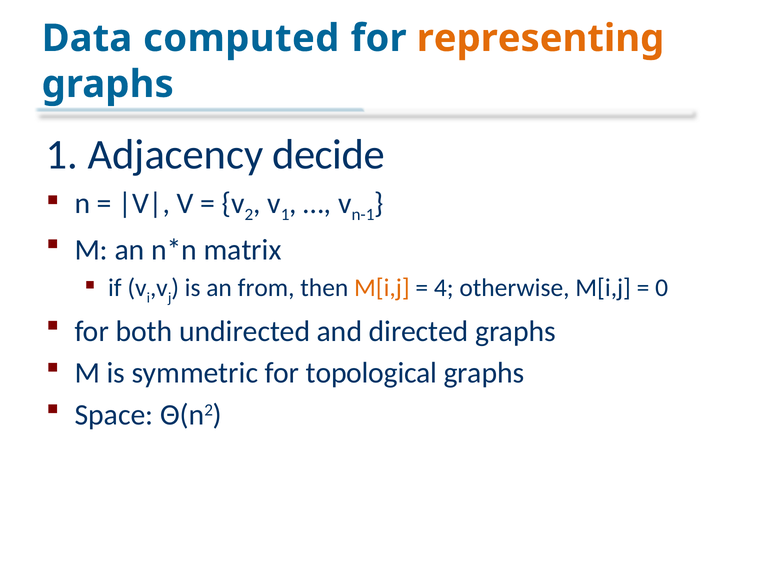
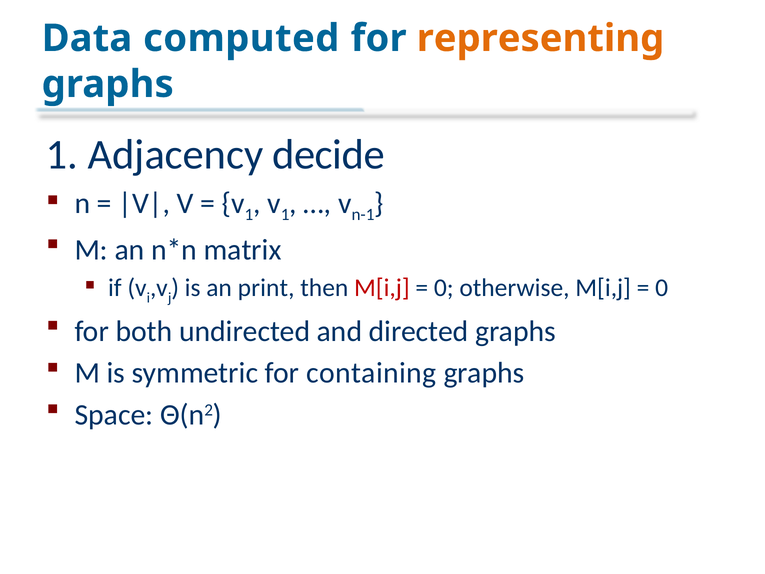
2 at (249, 215): 2 -> 1
from: from -> print
M[i,j at (382, 288) colour: orange -> red
4 at (444, 288): 4 -> 0
topological: topological -> containing
